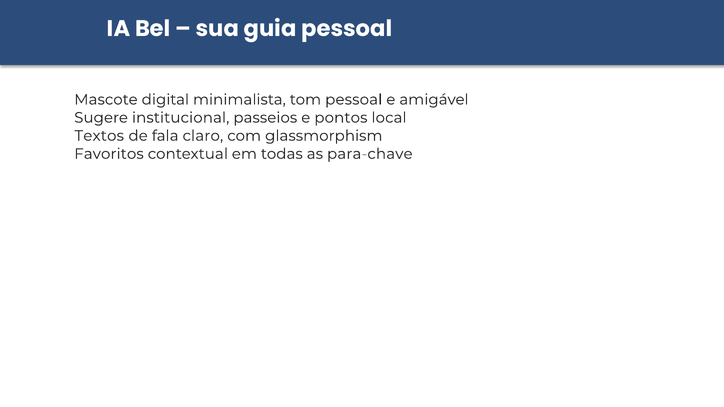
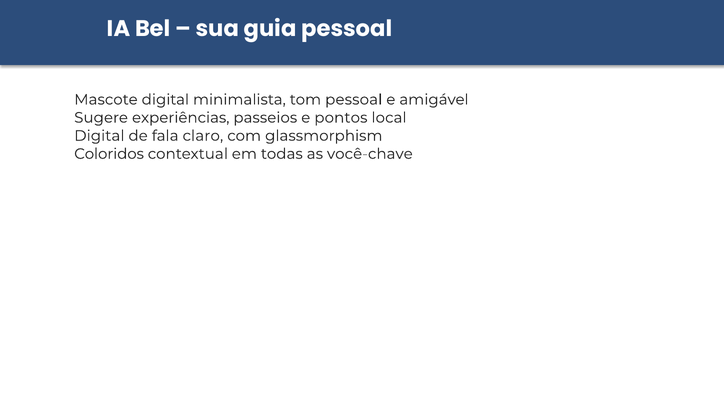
institucional: institucional -> experiências
Textos at (99, 136): Textos -> Digital
Favoritos: Favoritos -> Coloridos
para-chave: para-chave -> você-chave
